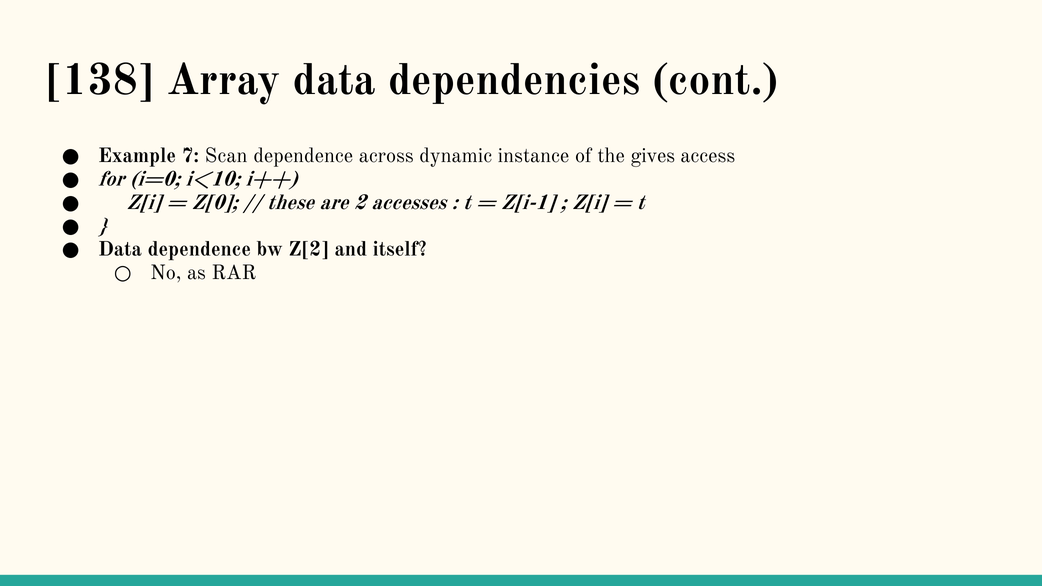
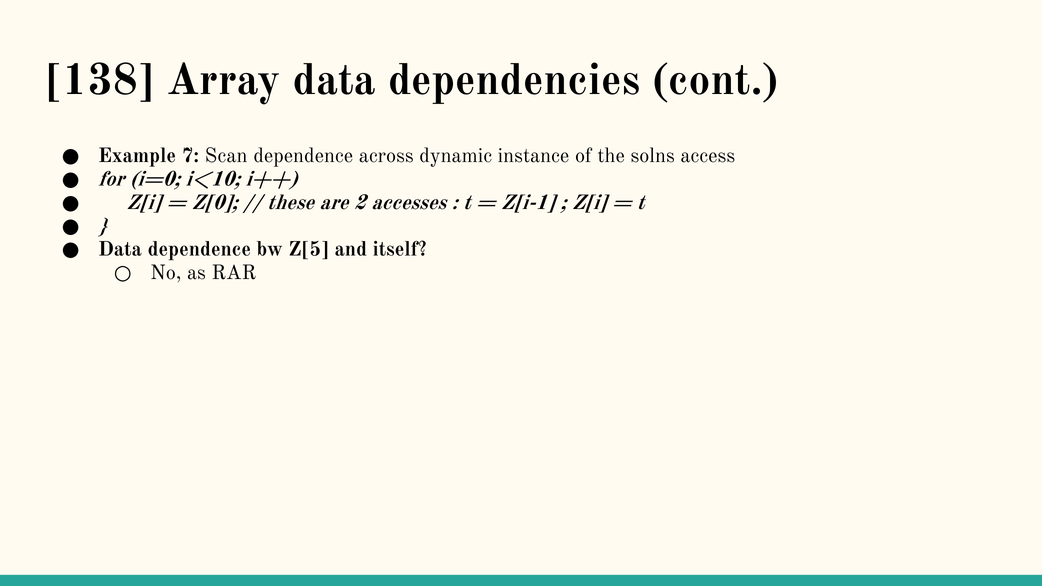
gives: gives -> solns
Z[2: Z[2 -> Z[5
